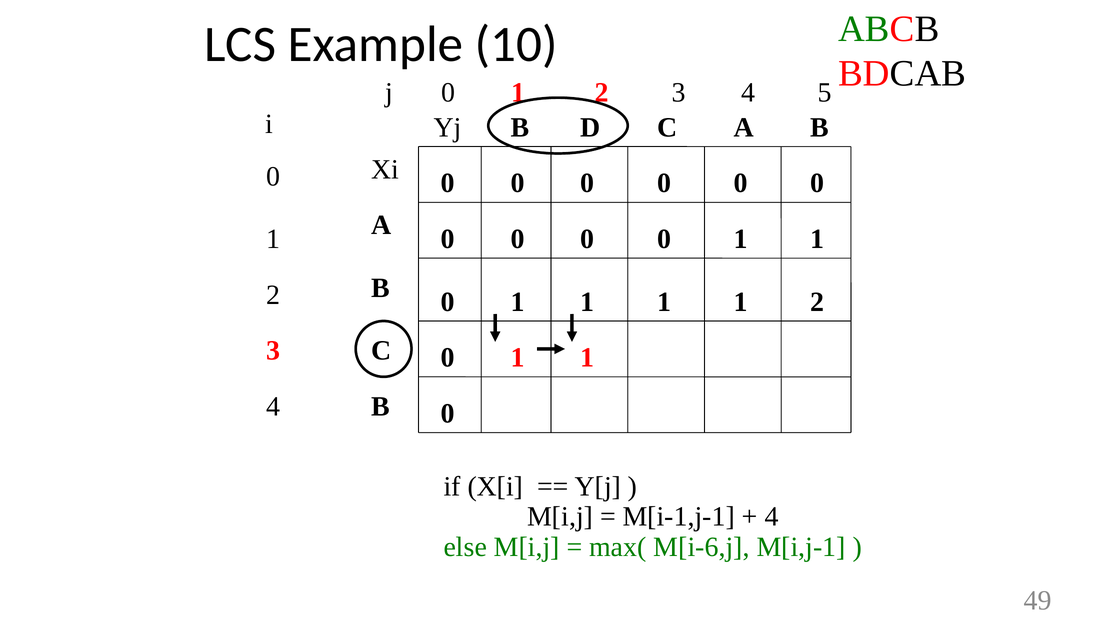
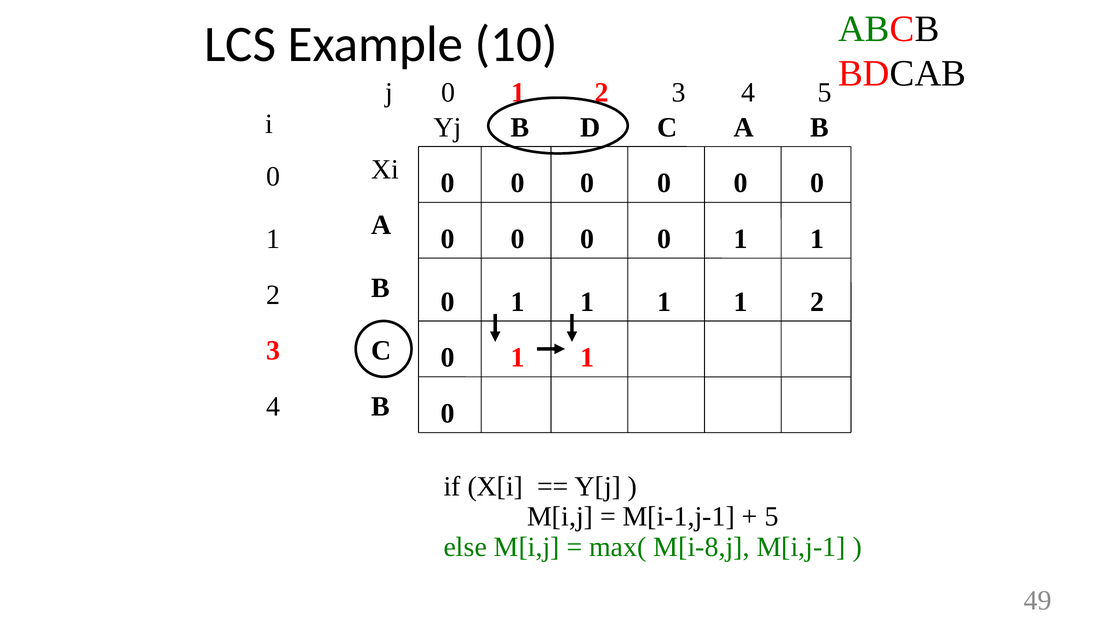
4 at (772, 516): 4 -> 5
M[i-6,j: M[i-6,j -> M[i-8,j
